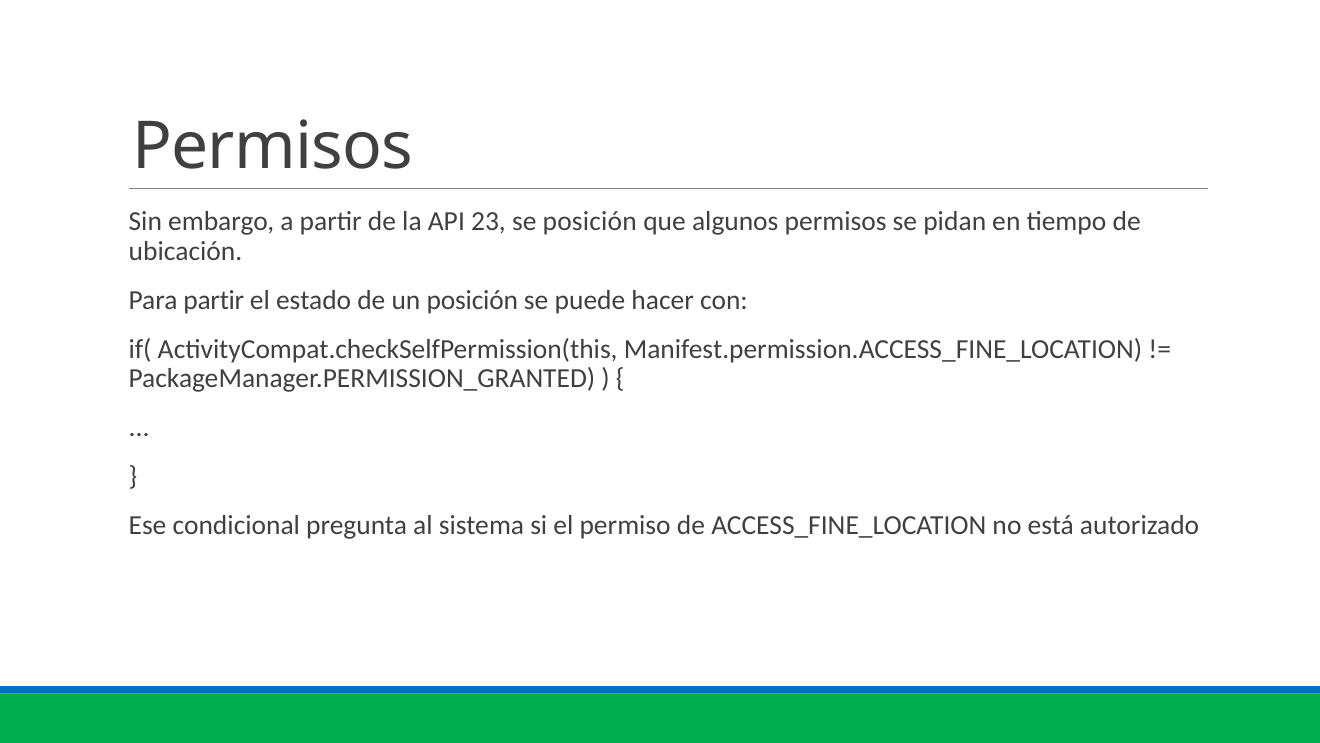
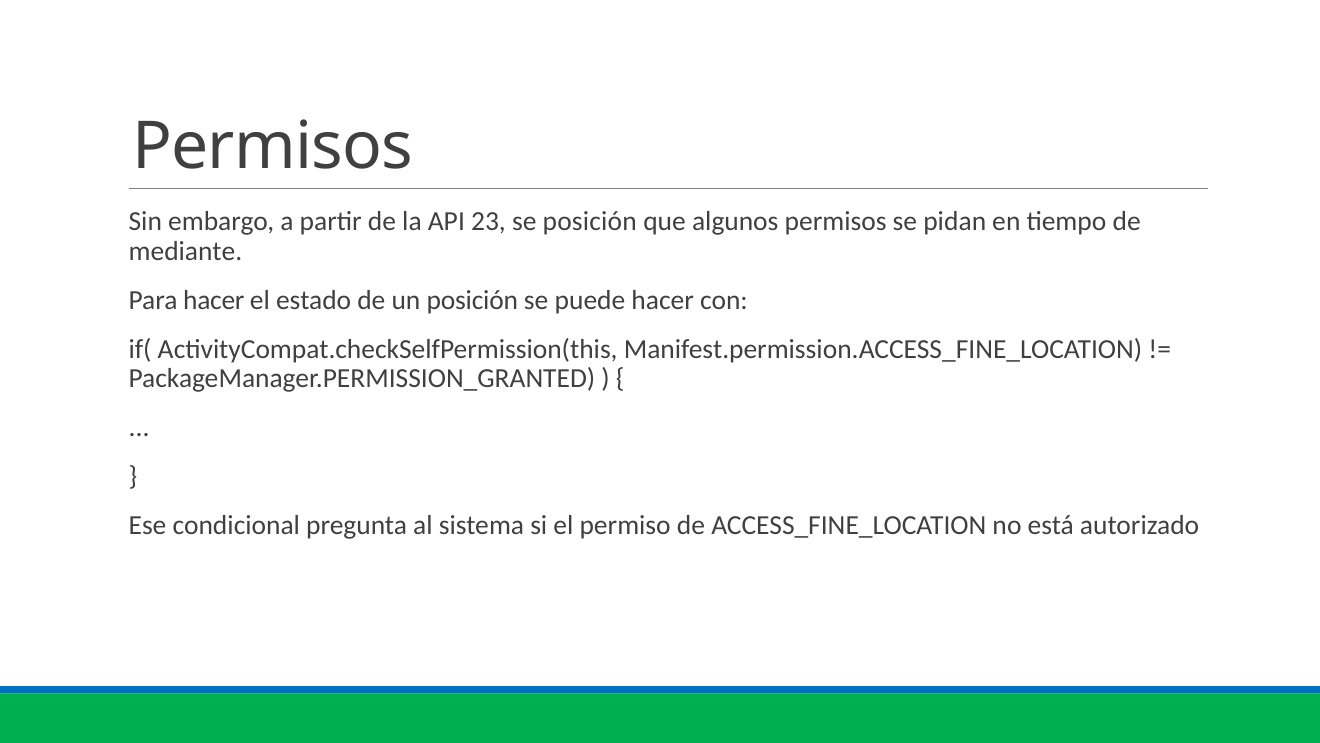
ubicación: ubicación -> mediante
Para partir: partir -> hacer
